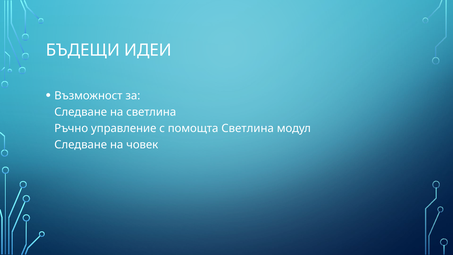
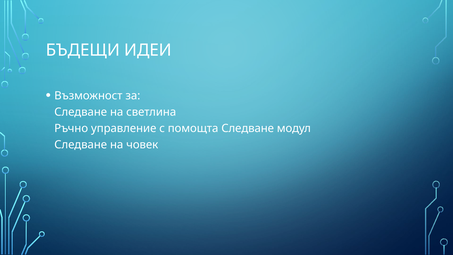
помощта Светлина: Светлина -> Следване
